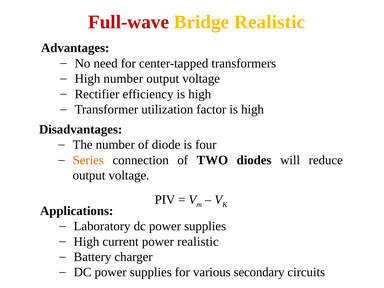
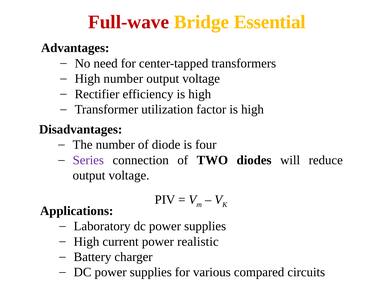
Bridge Realistic: Realistic -> Essential
Series colour: orange -> purple
secondary: secondary -> compared
